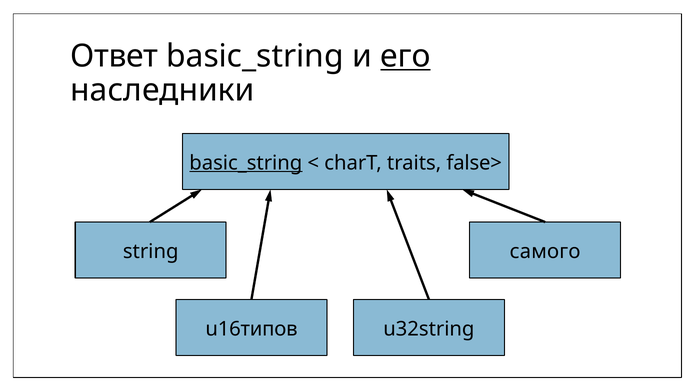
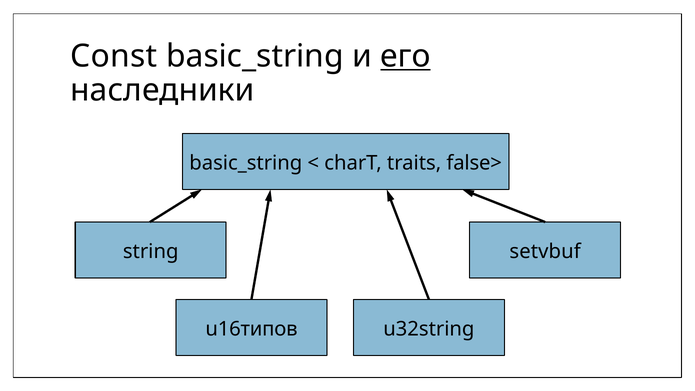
Ответ: Ответ -> Const
basic_string at (246, 163) underline: present -> none
самого: самого -> setvbuf
